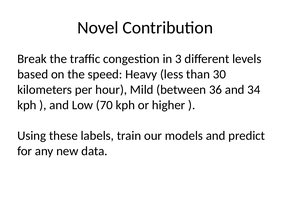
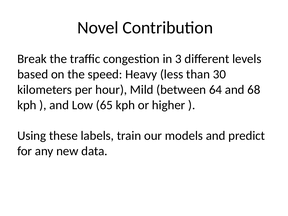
36: 36 -> 64
34: 34 -> 68
70: 70 -> 65
